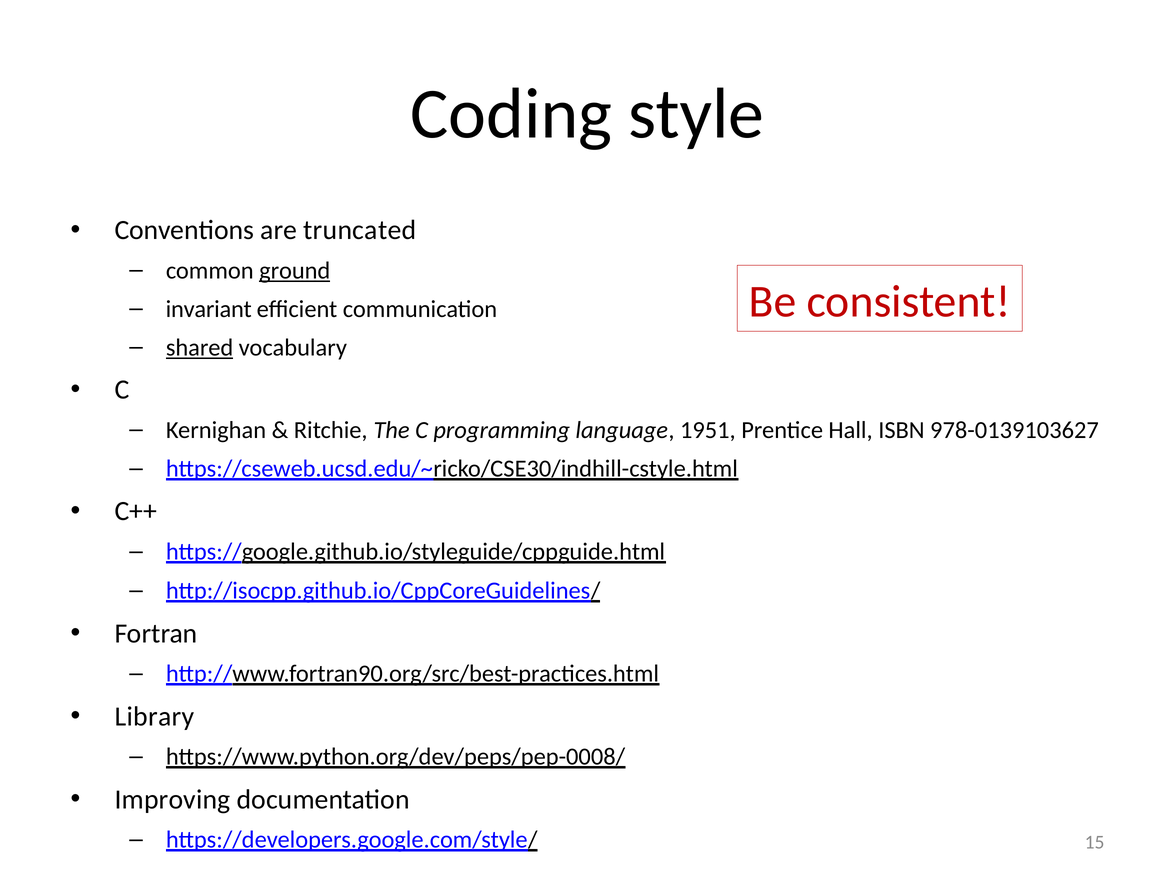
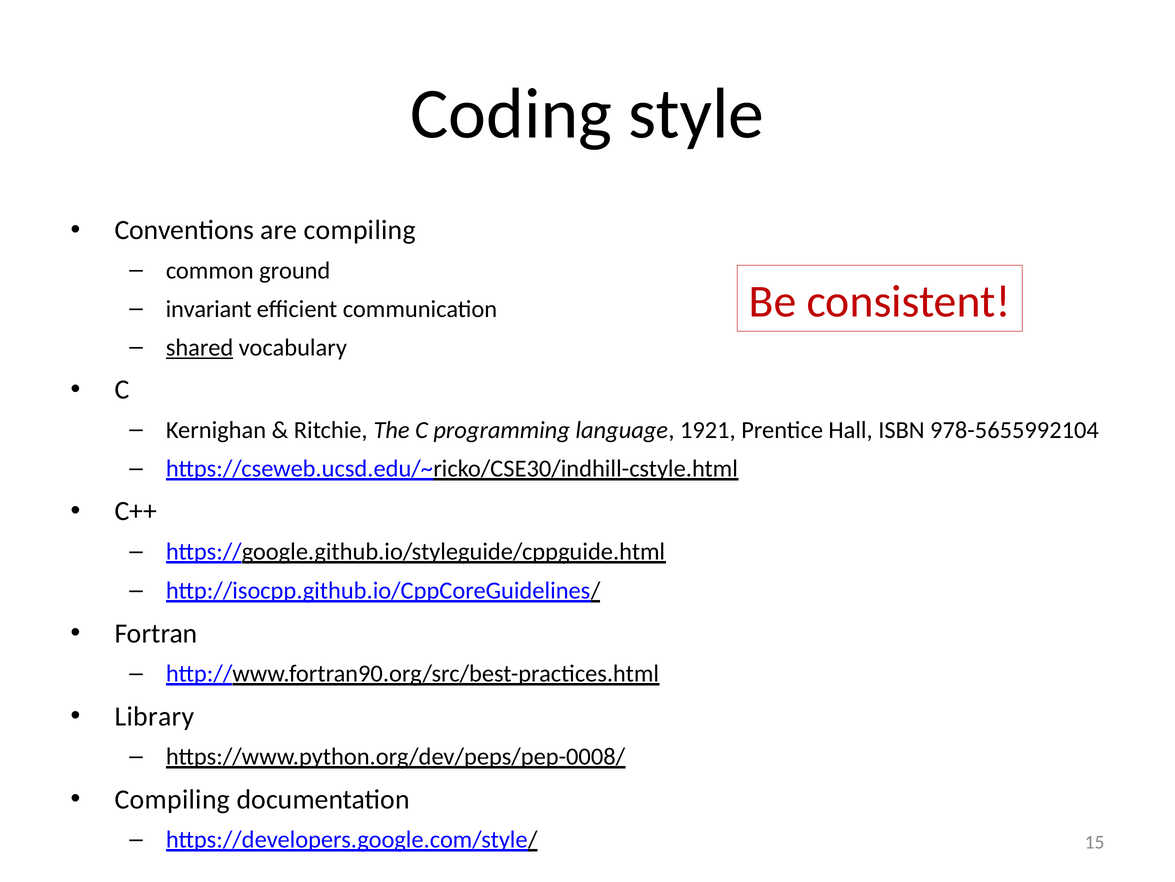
are truncated: truncated -> compiling
ground underline: present -> none
1951: 1951 -> 1921
978-0139103627: 978-0139103627 -> 978-5655992104
Improving at (172, 799): Improving -> Compiling
